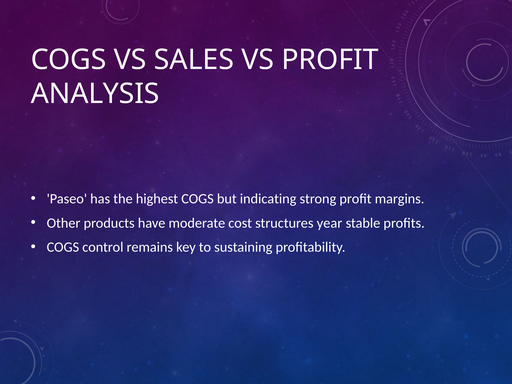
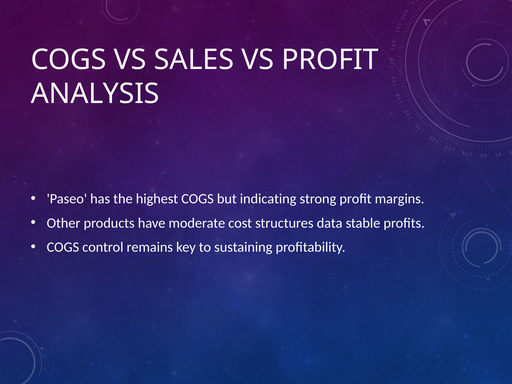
year: year -> data
